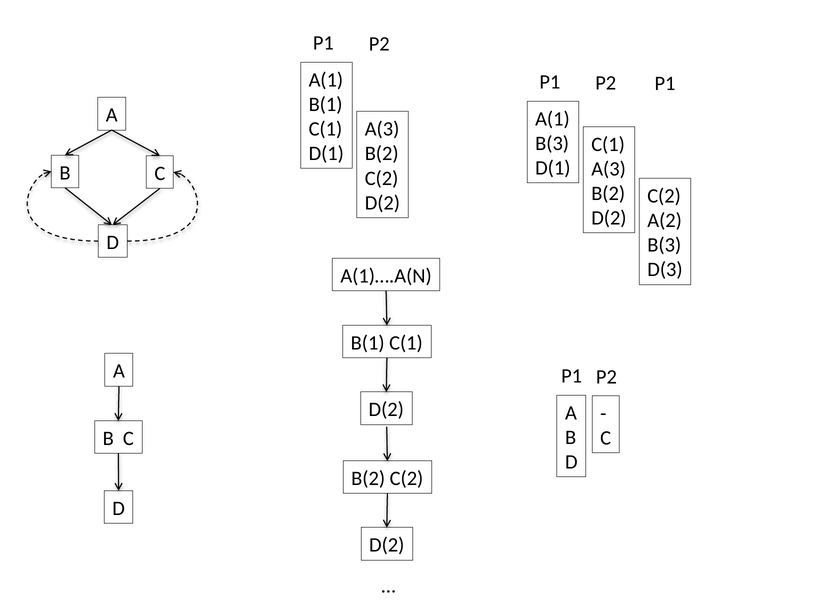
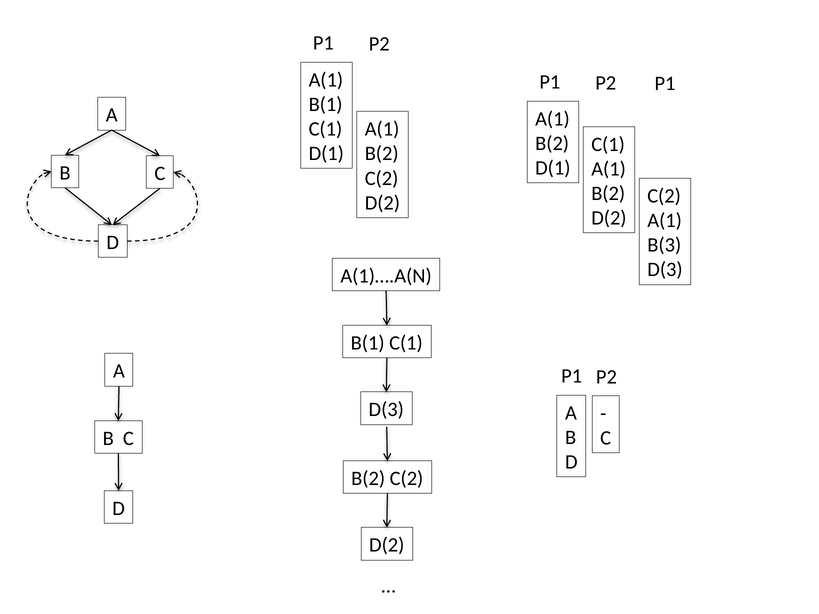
A(3 at (382, 129): A(3 -> A(1
B(3 at (552, 143): B(3 -> B(2
A(3 at (609, 169): A(3 -> A(1
A(2 at (665, 221): A(2 -> A(1
D(2 at (386, 410): D(2 -> D(3
